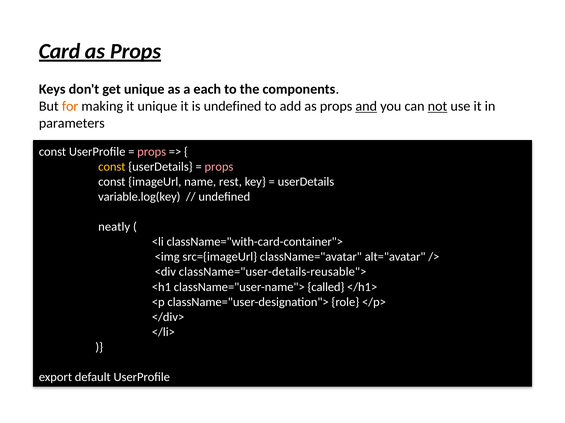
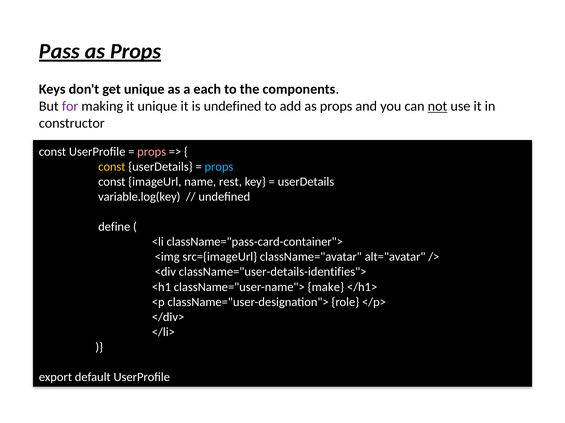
Card: Card -> Pass
for colour: orange -> purple
and underline: present -> none
parameters: parameters -> constructor
props at (219, 167) colour: pink -> light blue
neatly: neatly -> define
className="with-card-container">: className="with-card-container"> -> className="pass-card-container">
className="user-details-reusable">: className="user-details-reusable"> -> className="user-details-identifies">
called: called -> make
